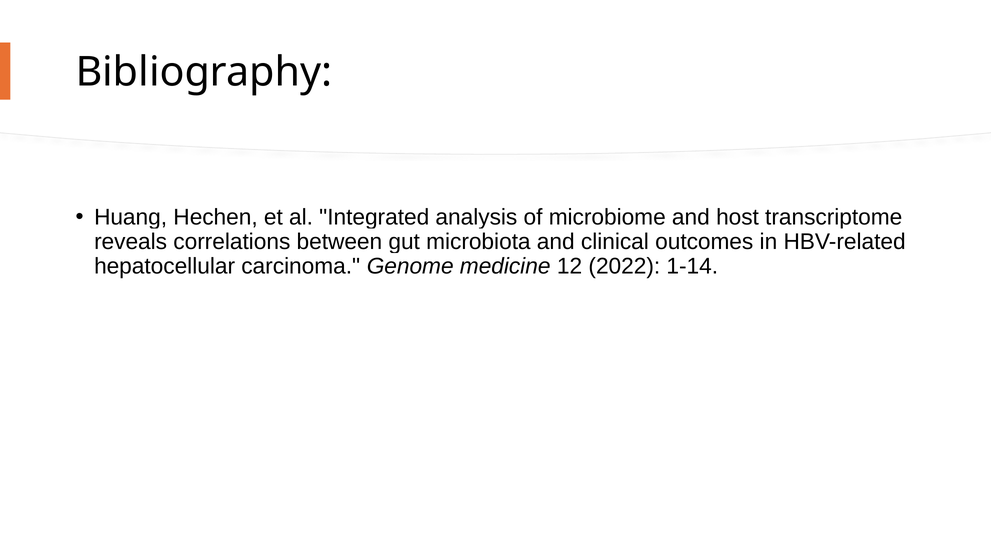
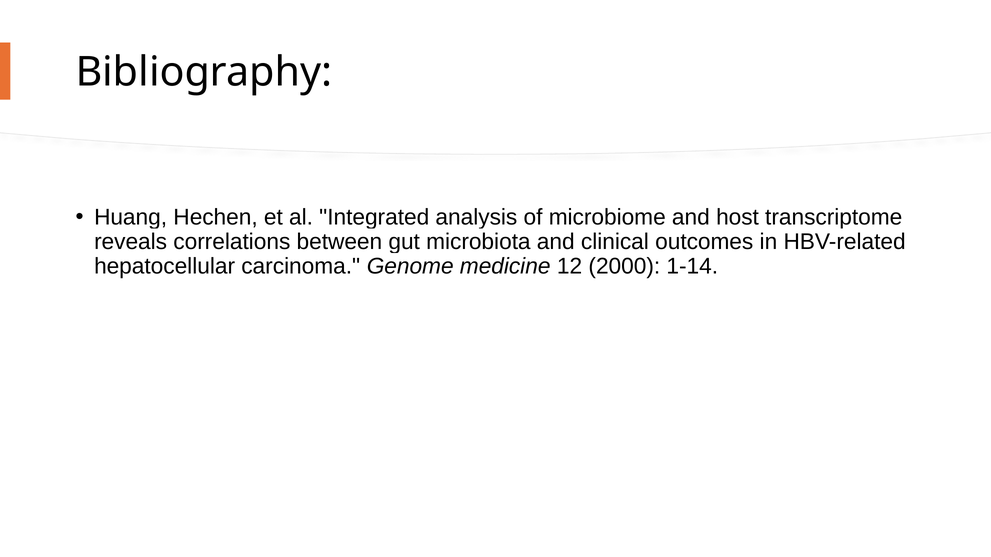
2022: 2022 -> 2000
